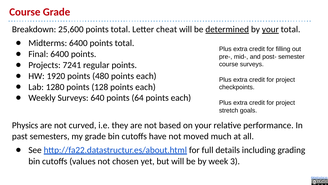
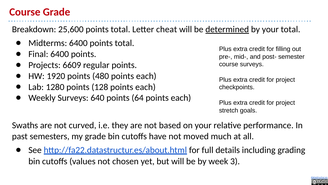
your at (270, 29) underline: present -> none
7241: 7241 -> 6609
Physics: Physics -> Swaths
